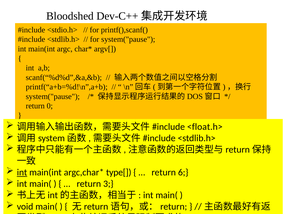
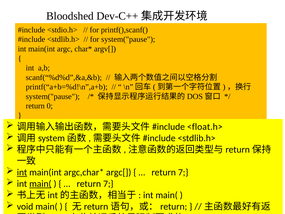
type[: type[ -> argc[
6 at (183, 172): 6 -> 7
main( at (40, 184) underline: none -> present
3 at (108, 184): 3 -> 7
